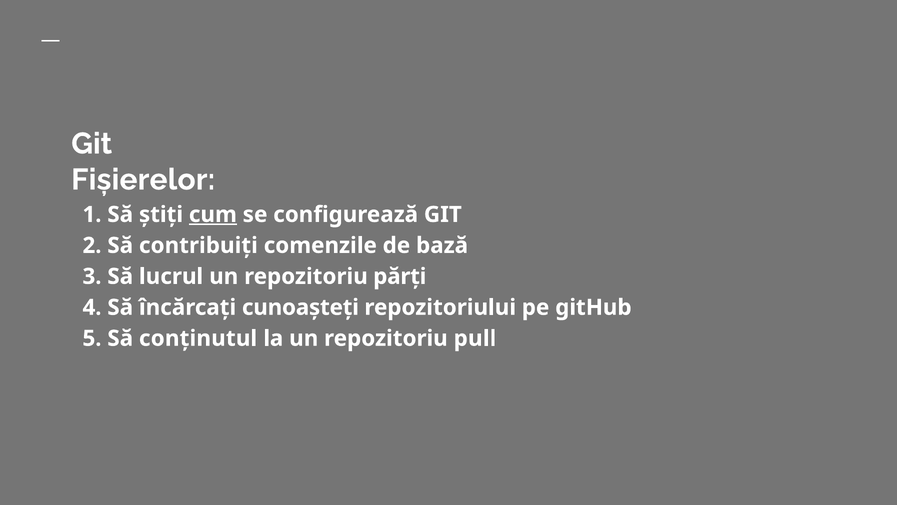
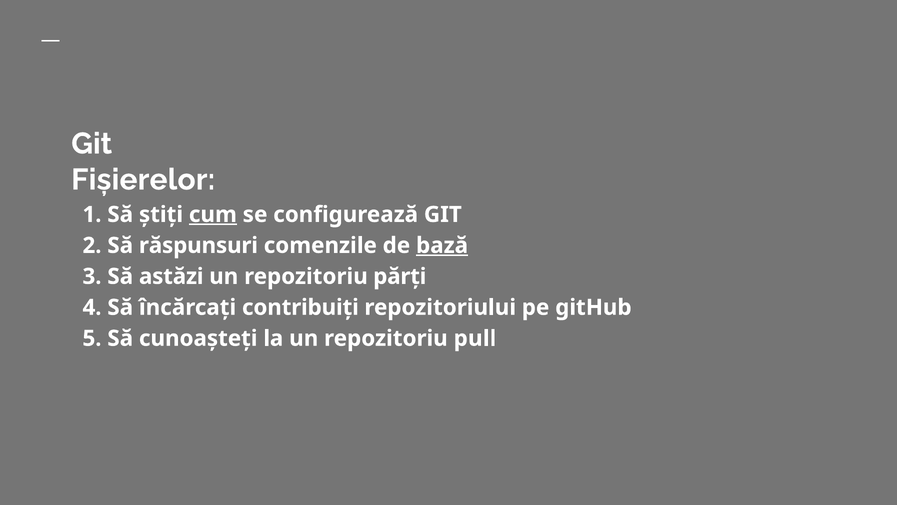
contribuiți: contribuiți -> răspunsuri
bază underline: none -> present
lucrul: lucrul -> astăzi
cunoașteți: cunoașteți -> contribuiți
conținutul: conținutul -> cunoașteți
